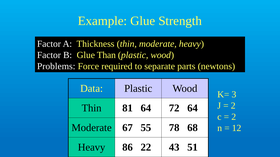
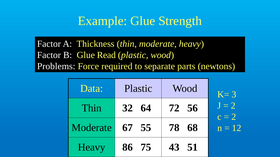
Than: Than -> Read
81: 81 -> 32
72 64: 64 -> 56
22: 22 -> 75
